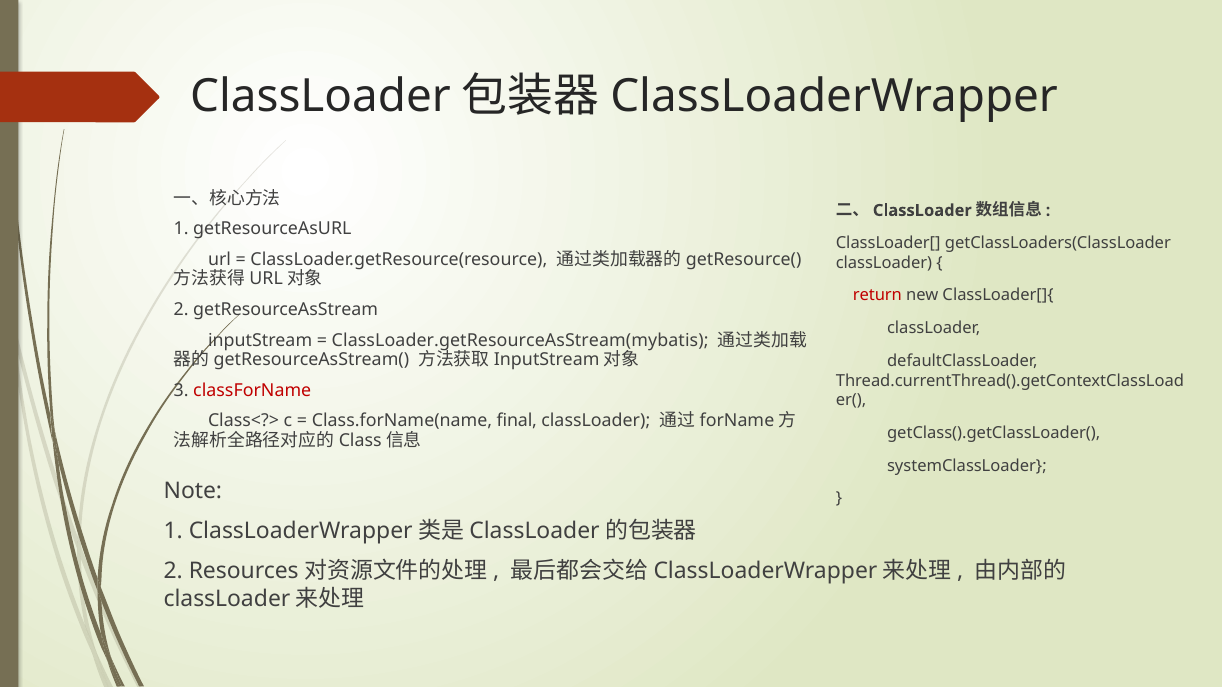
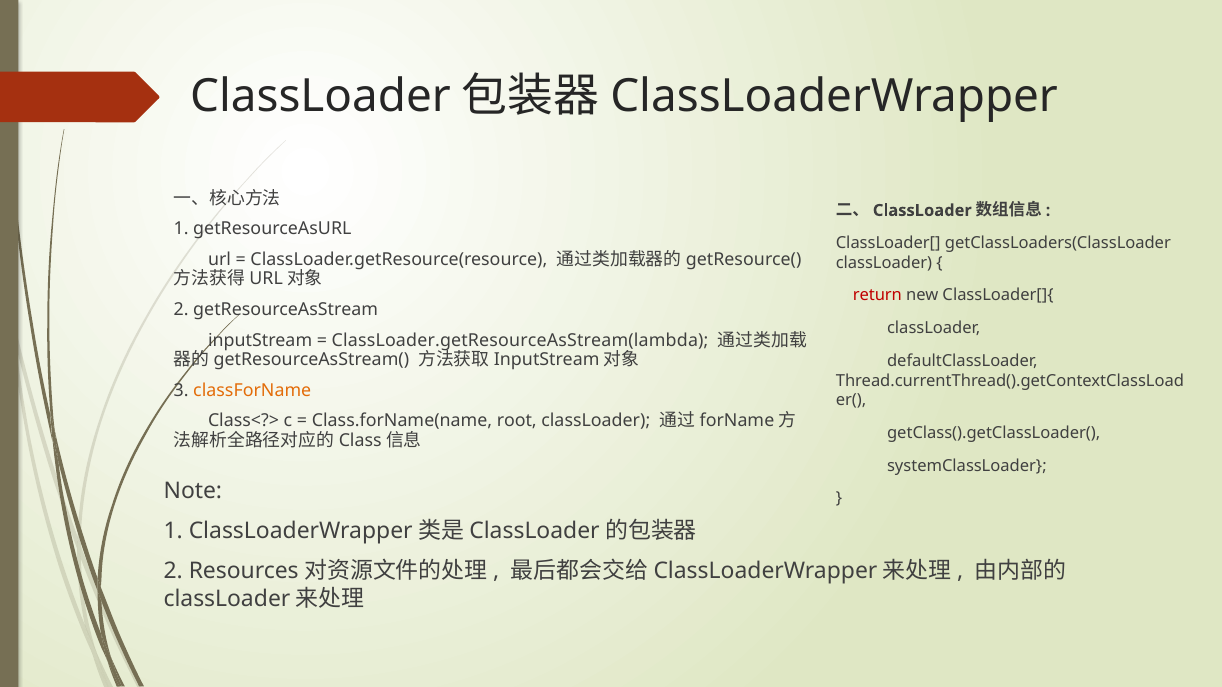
ClassLoader.getResourceAsStream(mybatis: ClassLoader.getResourceAsStream(mybatis -> ClassLoader.getResourceAsStream(lambda
classForName colour: red -> orange
final: final -> root
